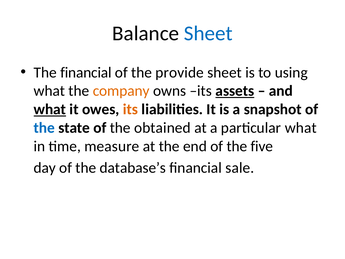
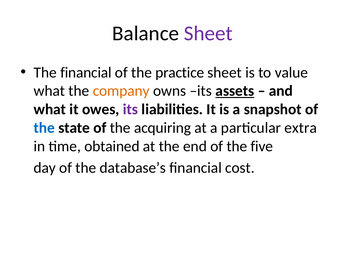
Sheet at (208, 33) colour: blue -> purple
provide: provide -> practice
using: using -> value
what at (50, 109) underline: present -> none
its at (130, 109) colour: orange -> purple
obtained: obtained -> acquiring
particular what: what -> extra
measure: measure -> obtained
sale: sale -> cost
